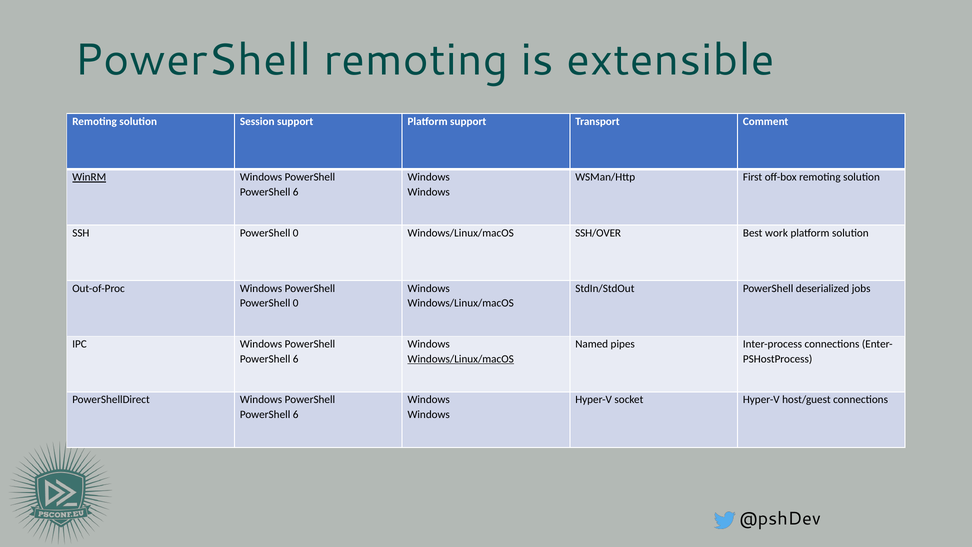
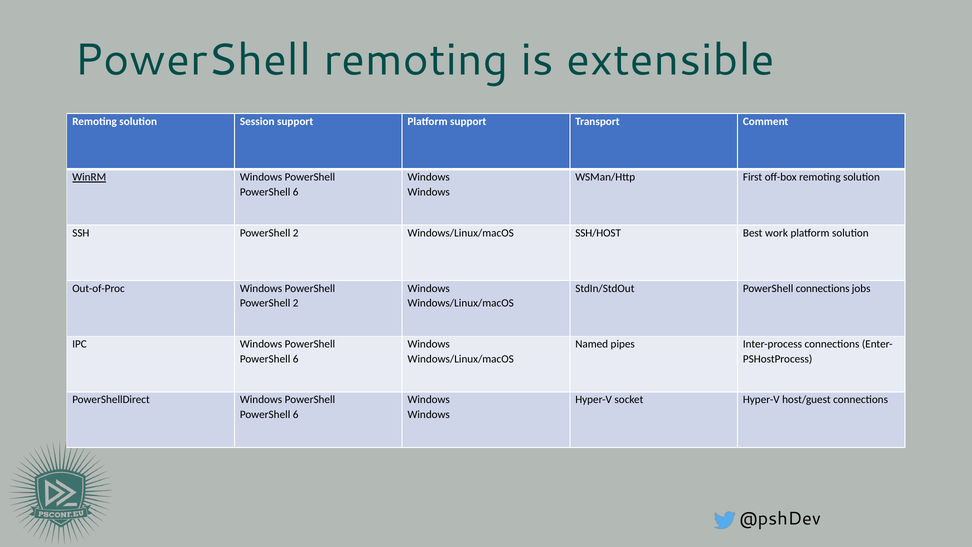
SSH PowerShell 0: 0 -> 2
SSH/OVER: SSH/OVER -> SSH/HOST
PowerShell deserialized: deserialized -> connections
0 at (296, 303): 0 -> 2
Windows/Linux/macOS at (461, 359) underline: present -> none
